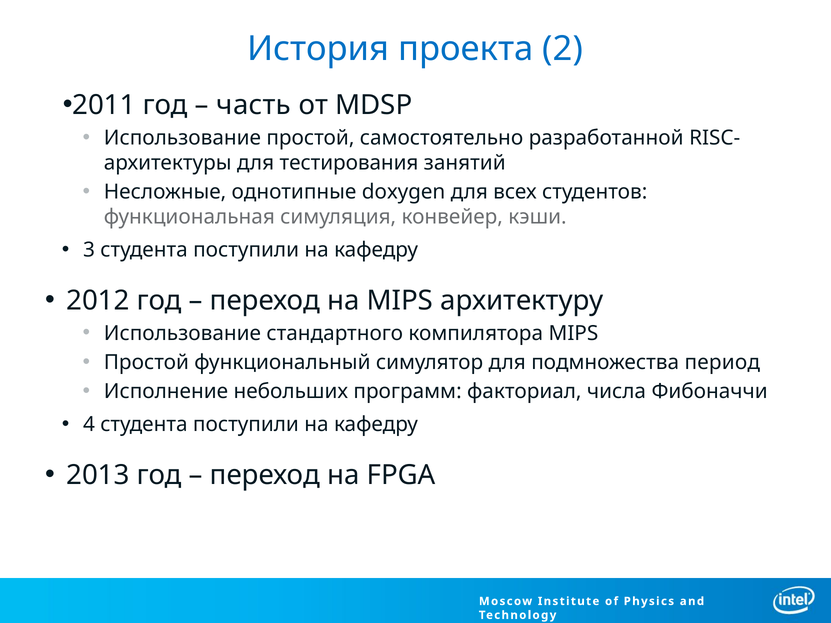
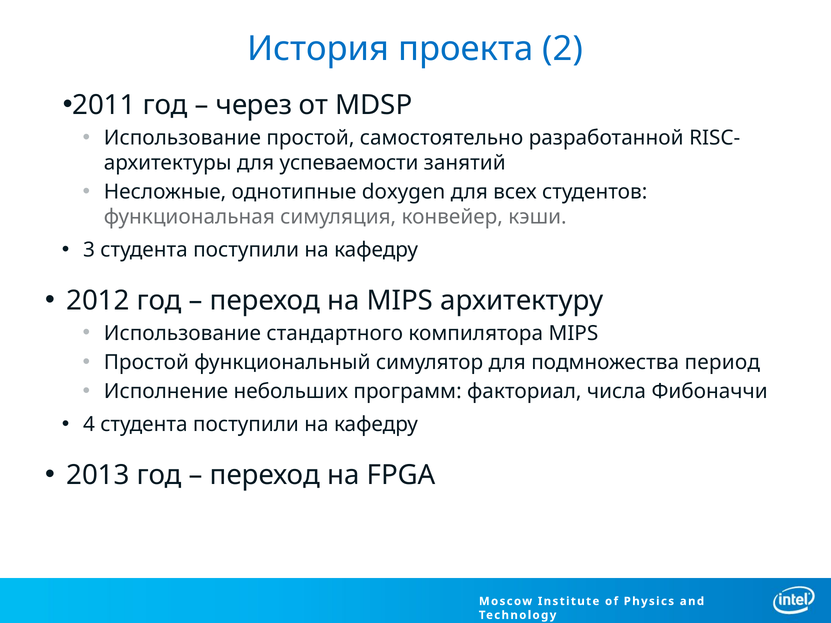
часть: часть -> через
тестирования: тестирования -> успеваемости
